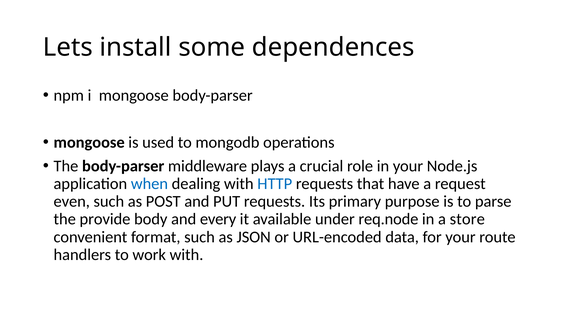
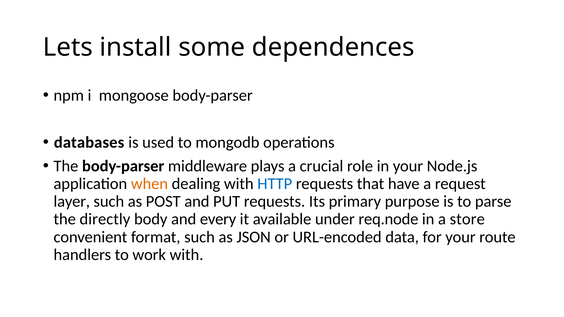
mongoose at (89, 143): mongoose -> databases
when colour: blue -> orange
even: even -> layer
provide: provide -> directly
